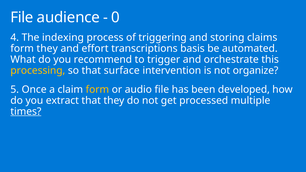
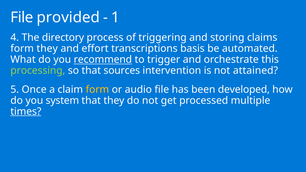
audience: audience -> provided
0: 0 -> 1
indexing: indexing -> directory
recommend underline: none -> present
processing colour: yellow -> light green
surface: surface -> sources
organize: organize -> attained
extract: extract -> system
